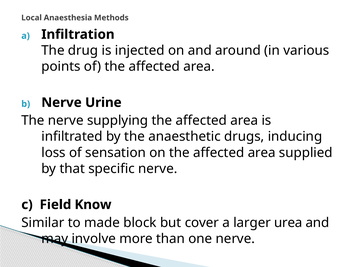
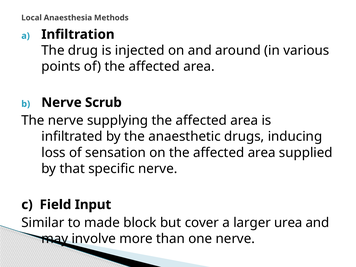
Urine: Urine -> Scrub
Know: Know -> Input
